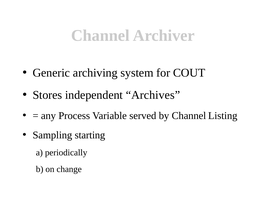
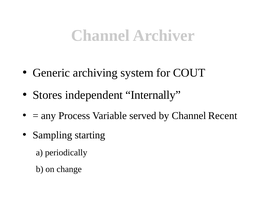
Archives: Archives -> Internally
Listing: Listing -> Recent
